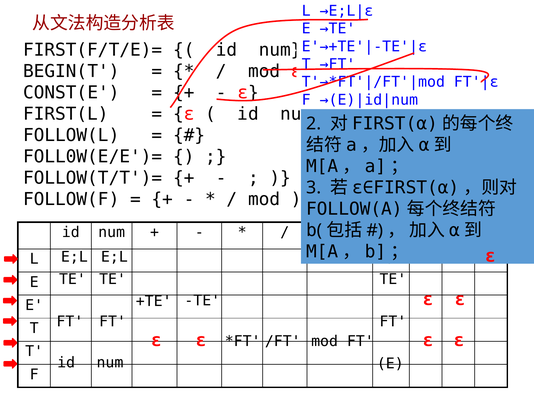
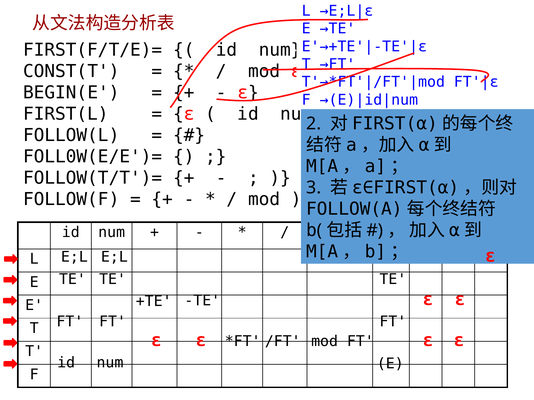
BEGIN(T: BEGIN(T -> CONST(T
CONST(E: CONST(E -> BEGIN(E
